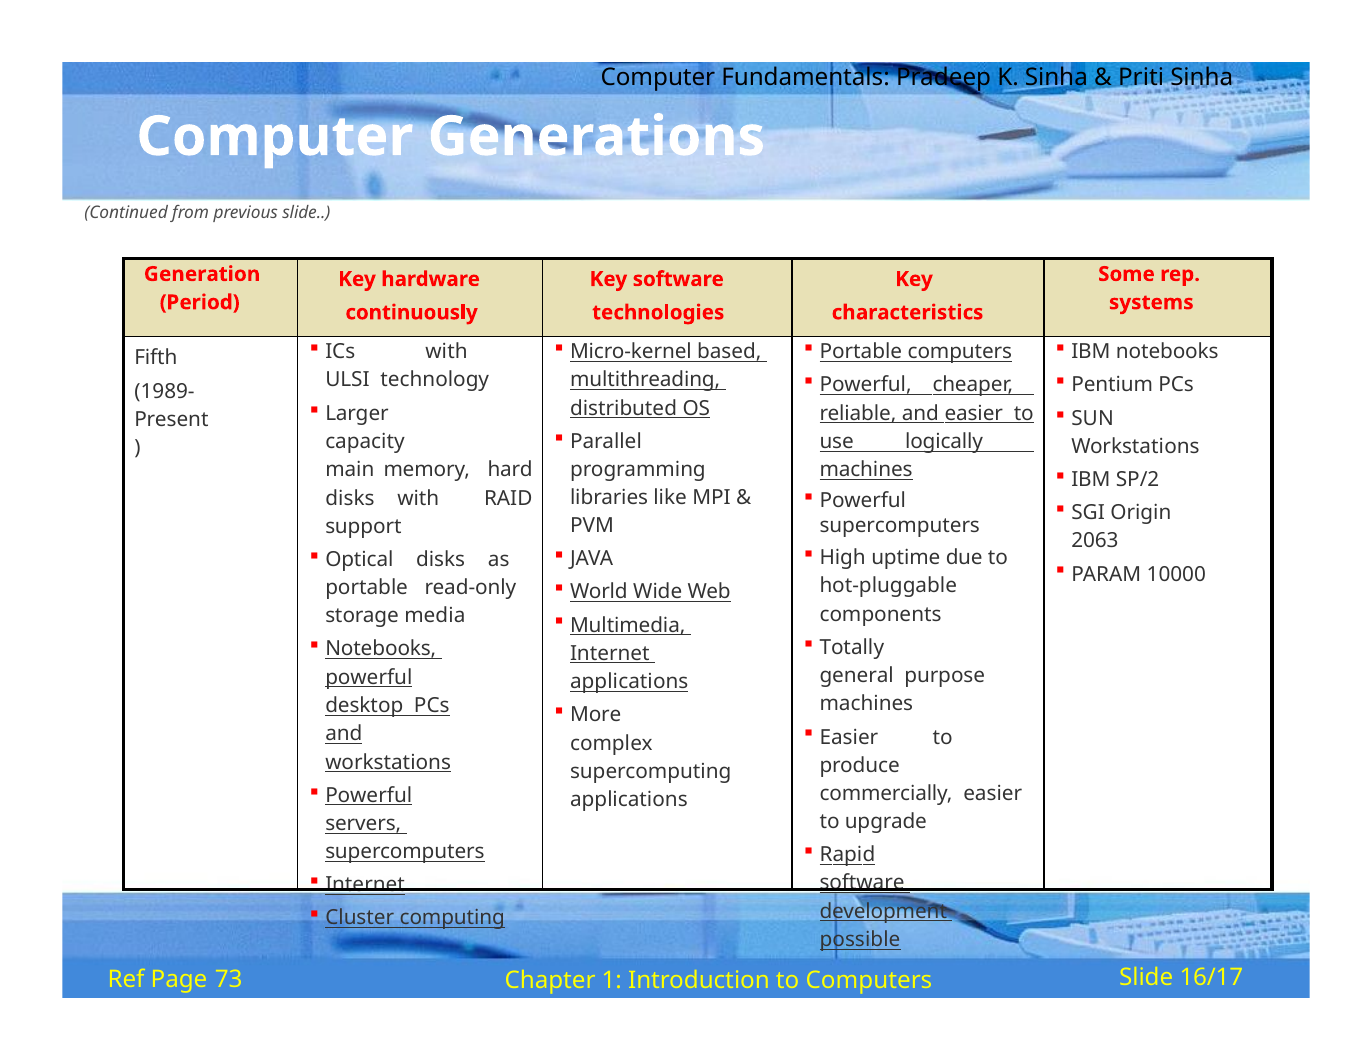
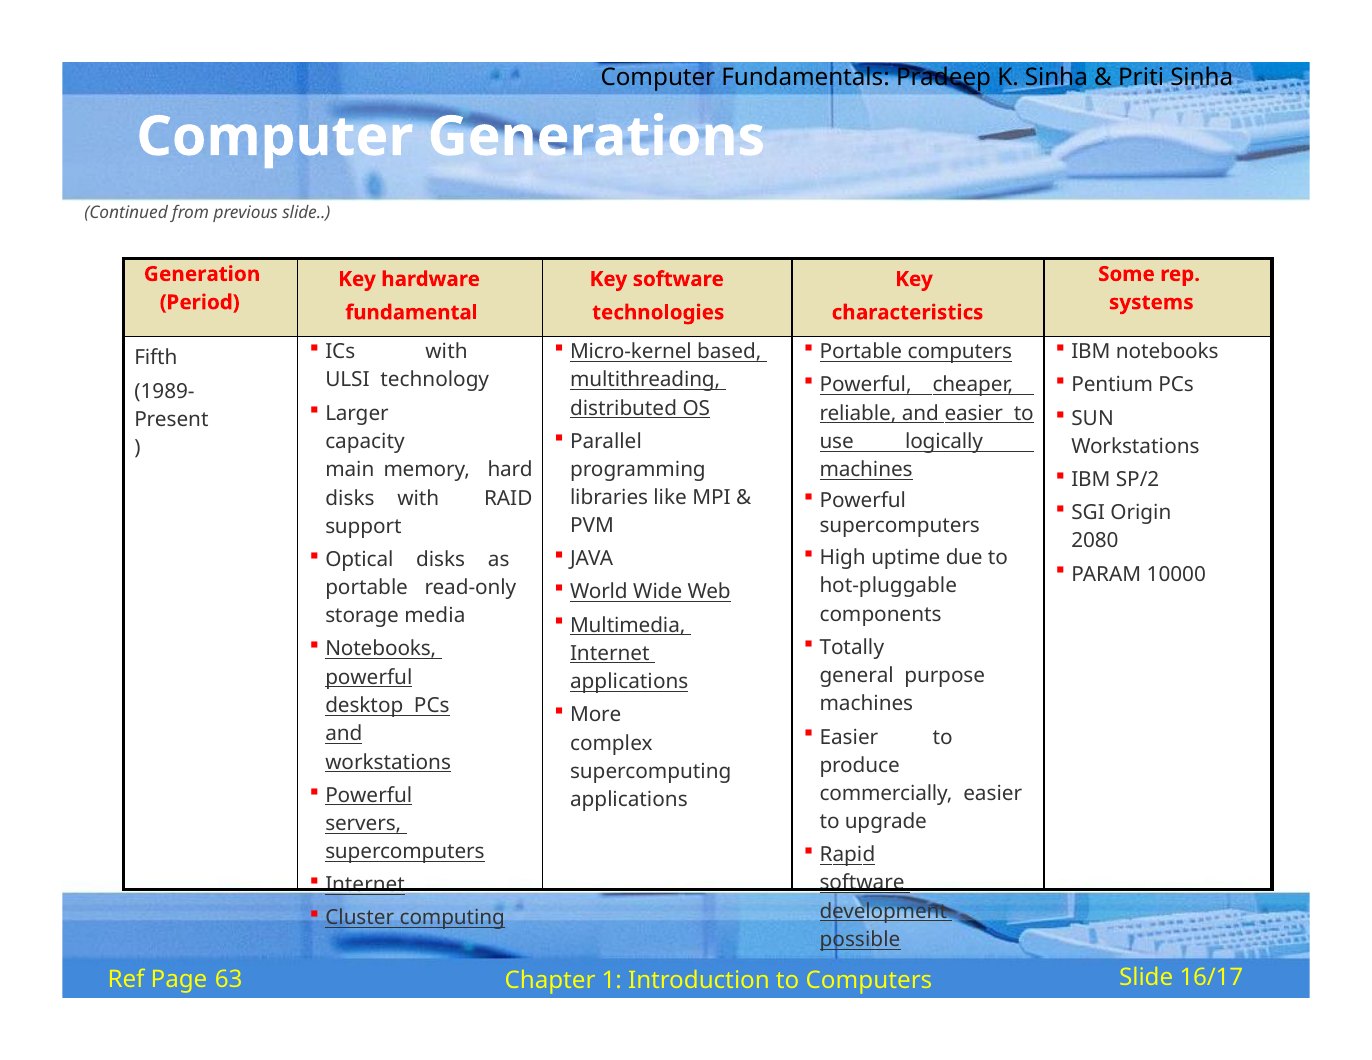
continuously: continuously -> fundamental
2063: 2063 -> 2080
73: 73 -> 63
